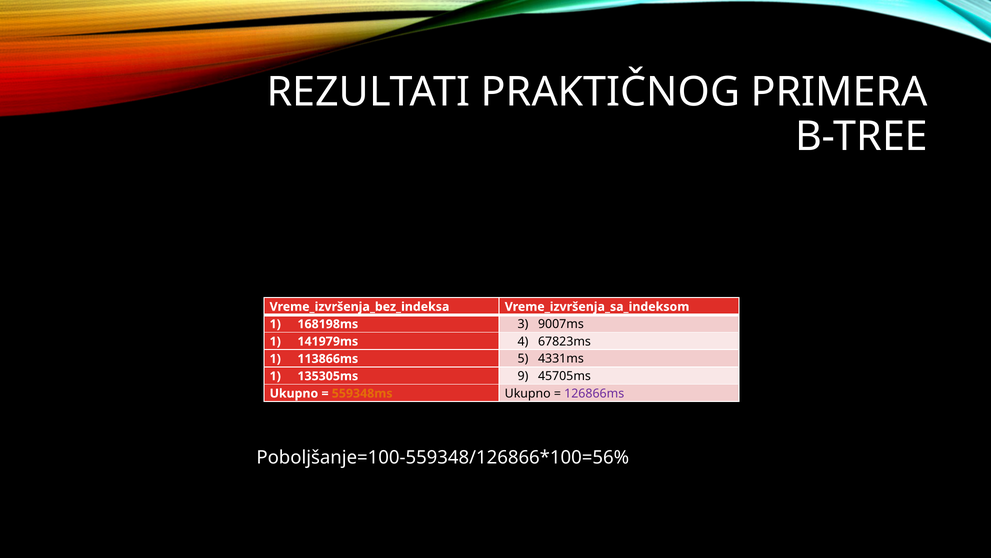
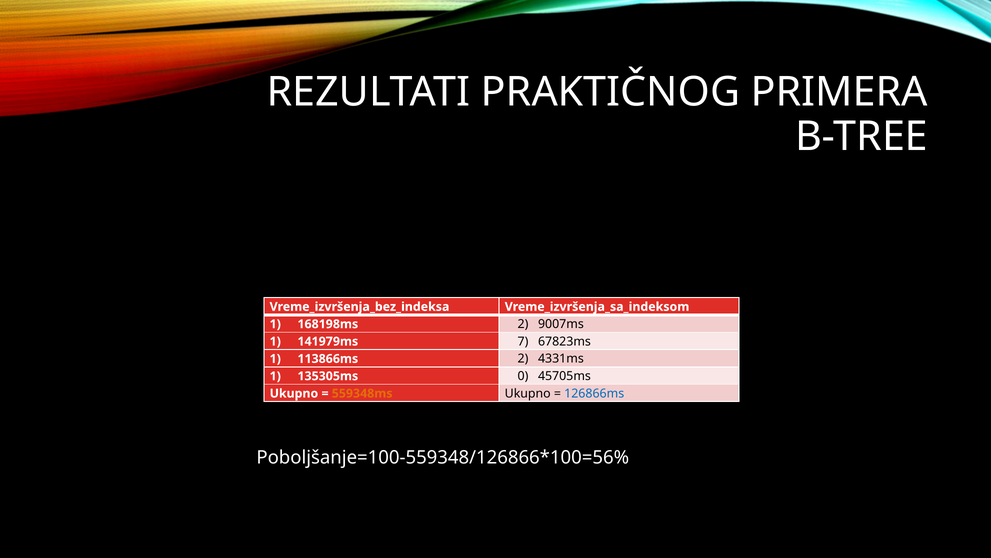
3 at (523, 324): 3 -> 2
4: 4 -> 7
5 at (523, 358): 5 -> 2
9: 9 -> 0
126866ms colour: purple -> blue
